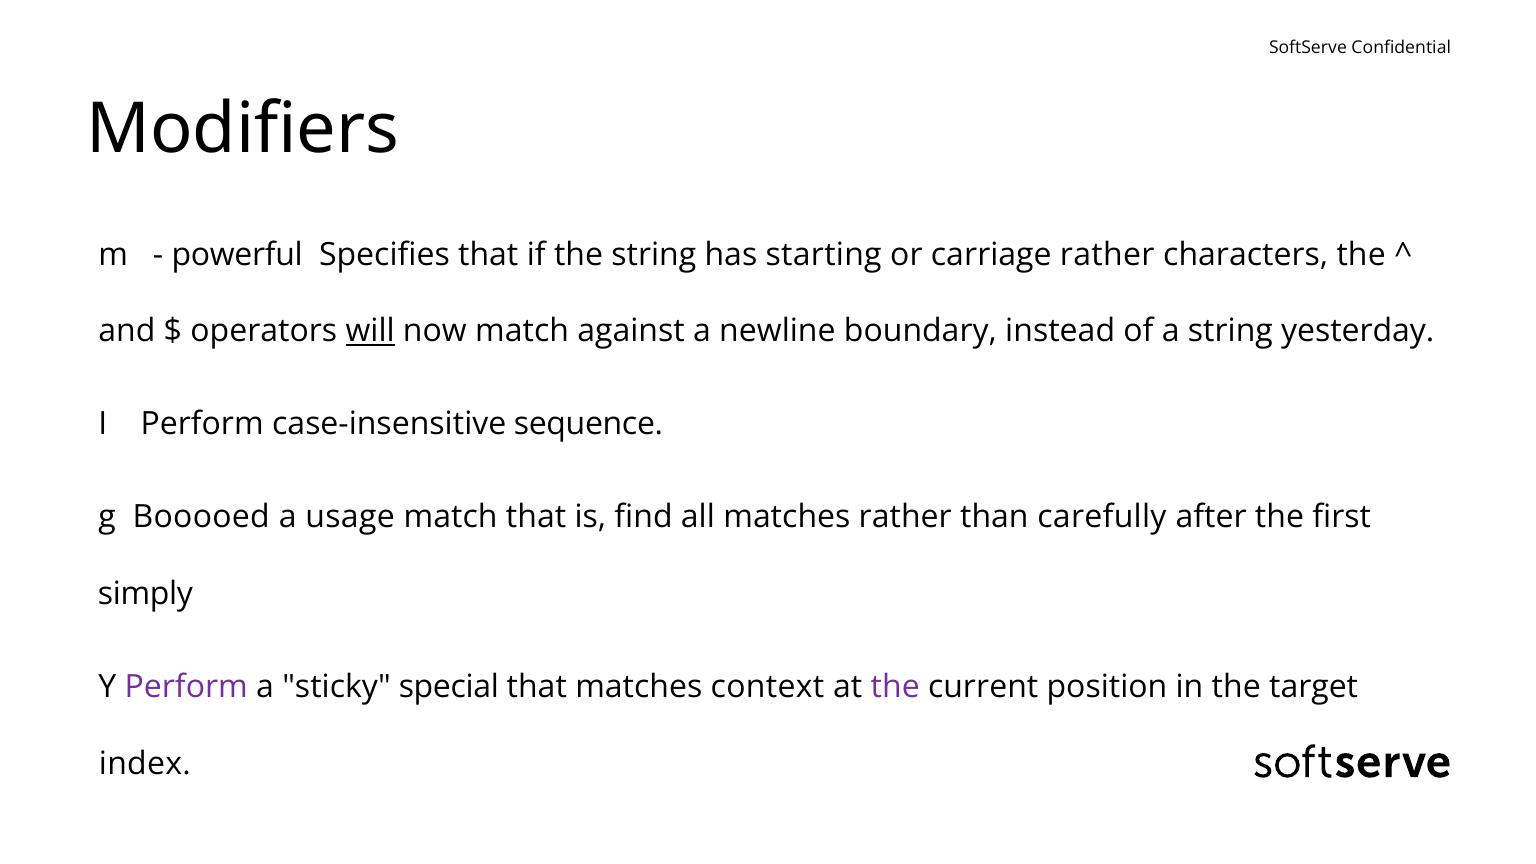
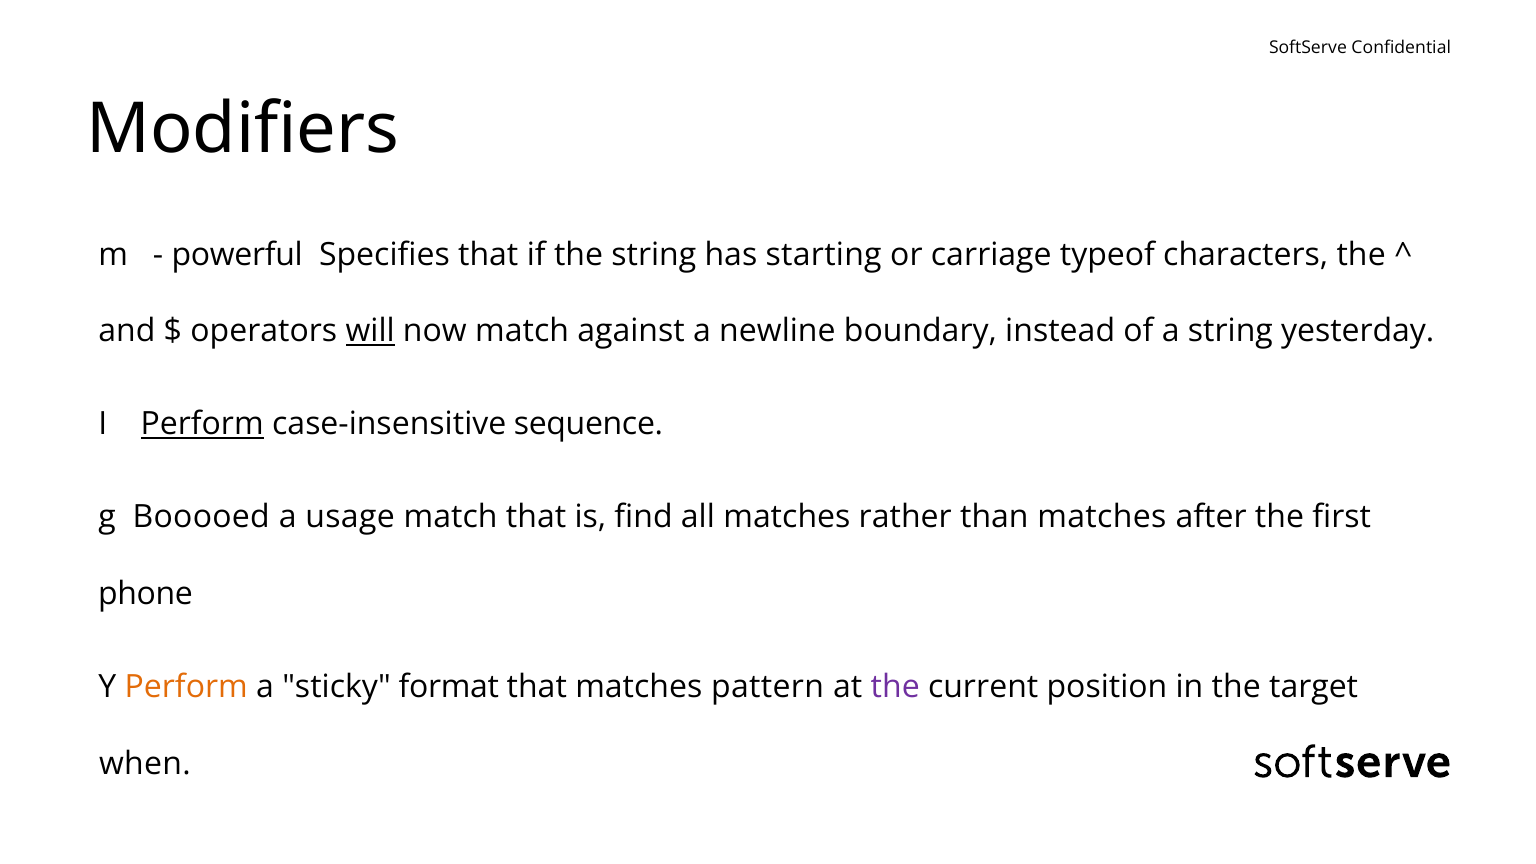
carriage rather: rather -> typeof
Perform at (202, 424) underline: none -> present
than carefully: carefully -> matches
simply: simply -> phone
Perform at (186, 687) colour: purple -> orange
special: special -> format
context: context -> pattern
index: index -> when
